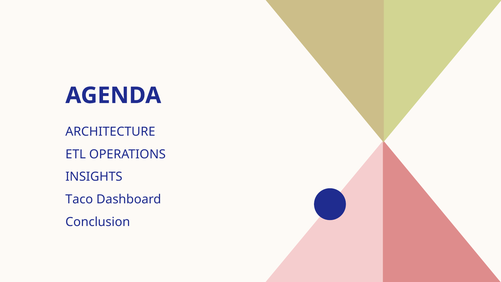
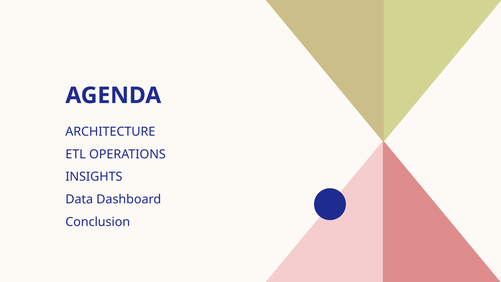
Taco: Taco -> Data
